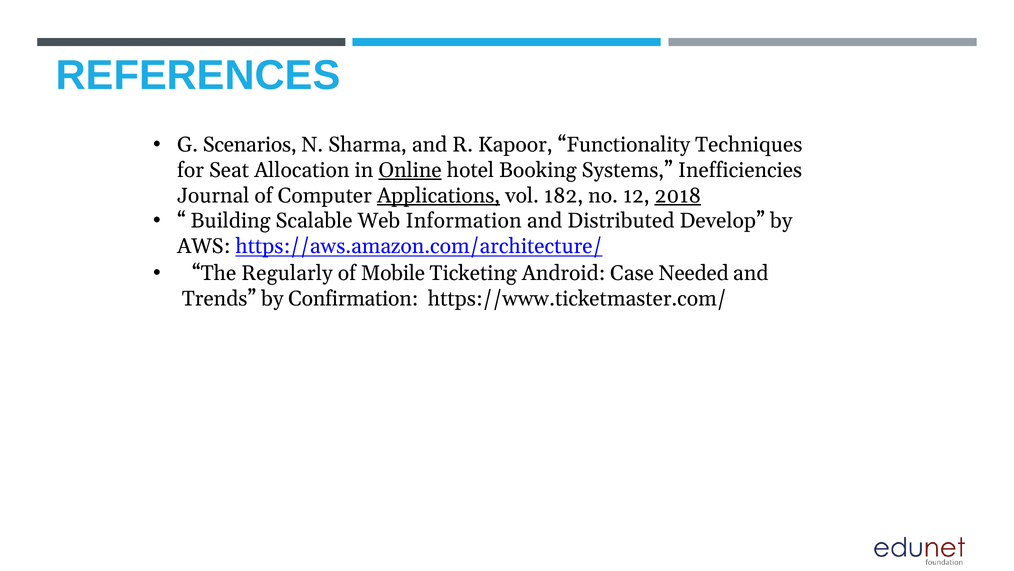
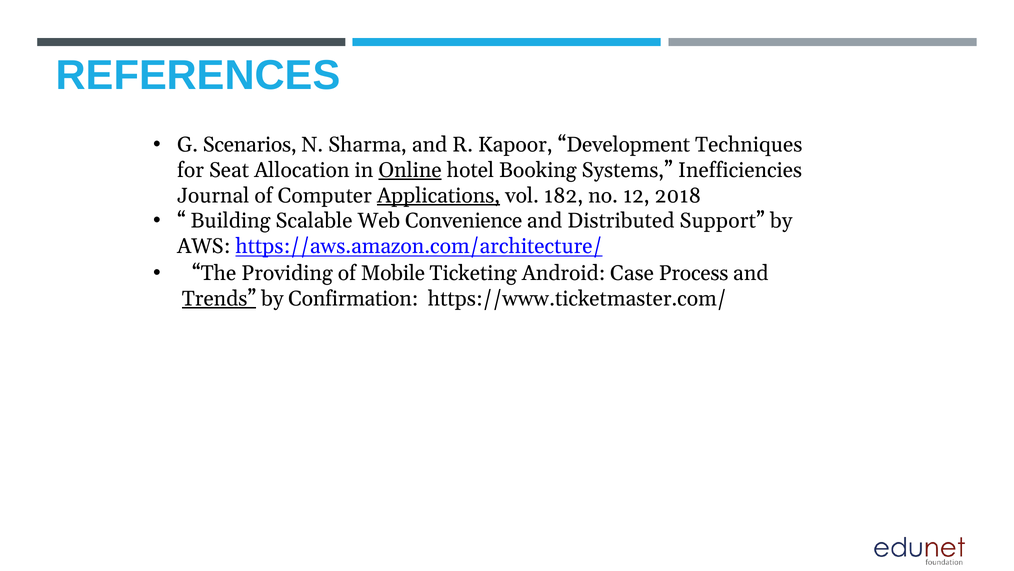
Functionality: Functionality -> Development
2018 underline: present -> none
Information: Information -> Convenience
Develop: Develop -> Support
Regularly: Regularly -> Providing
Needed: Needed -> Process
Trends underline: none -> present
